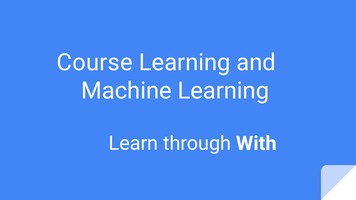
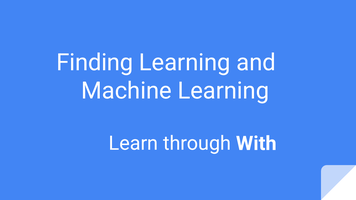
Course: Course -> Finding
